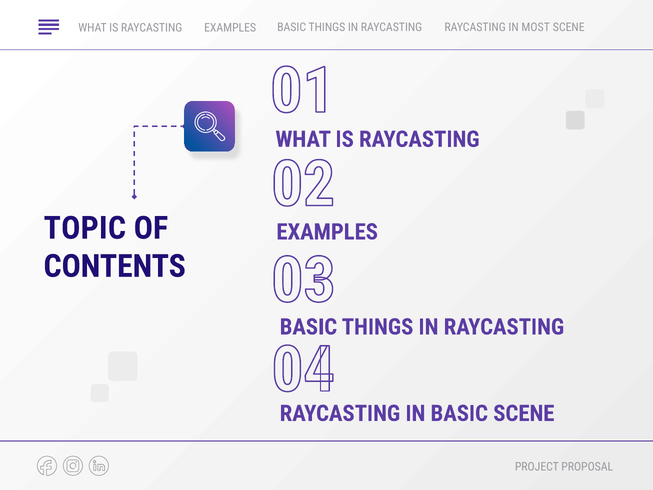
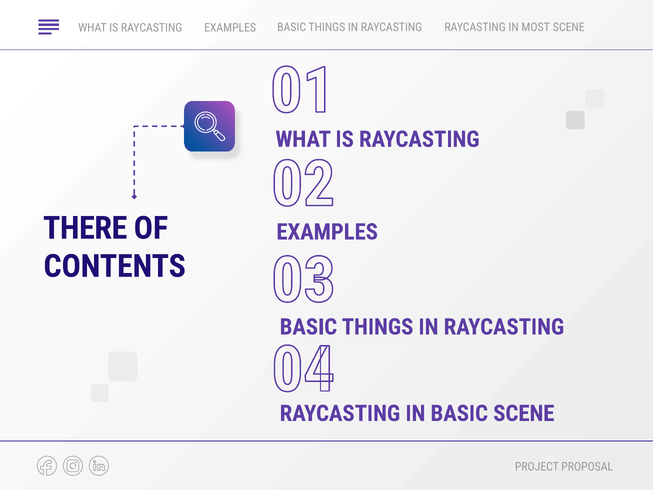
TOPIC: TOPIC -> THERE
